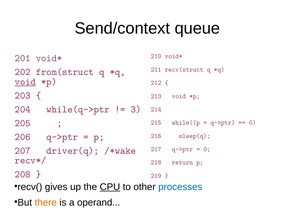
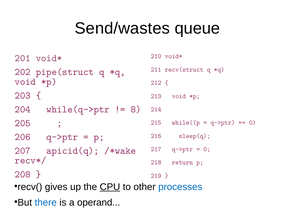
Send/context: Send/context -> Send/wastes
from(struct: from(struct -> pipe(struct
void at (25, 82) underline: present -> none
3: 3 -> 8
driver(q: driver(q -> apicid(q
there colour: orange -> blue
